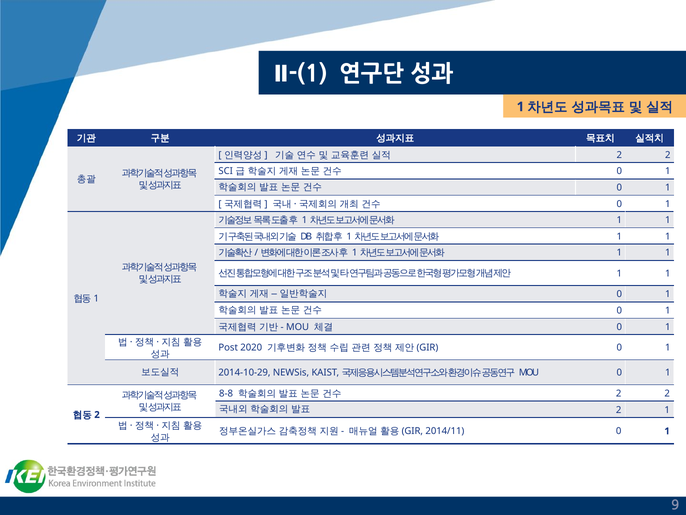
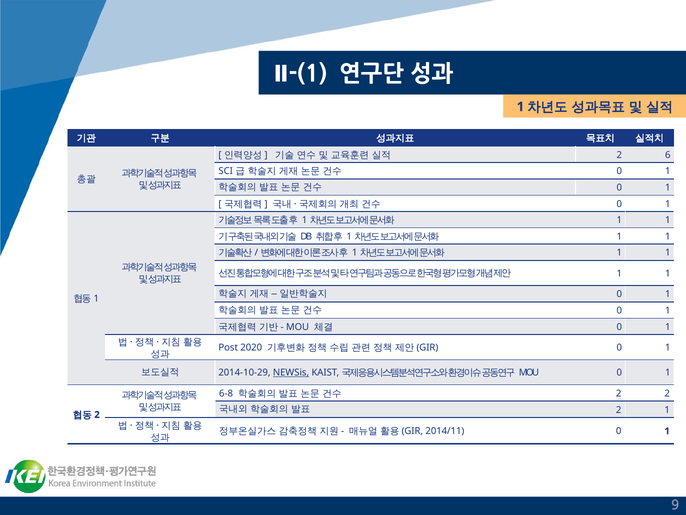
2 at (668, 155): 2 -> 6
NEWSis underline: none -> present
8-8: 8-8 -> 6-8
